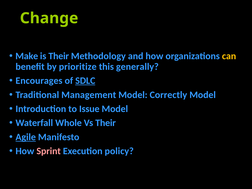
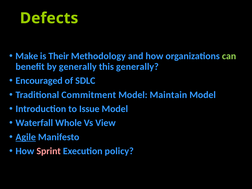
Change: Change -> Defects
can colour: yellow -> light green
by prioritize: prioritize -> generally
Encourages: Encourages -> Encouraged
SDLC underline: present -> none
Management: Management -> Commitment
Correctly: Correctly -> Maintain
Vs Their: Their -> View
